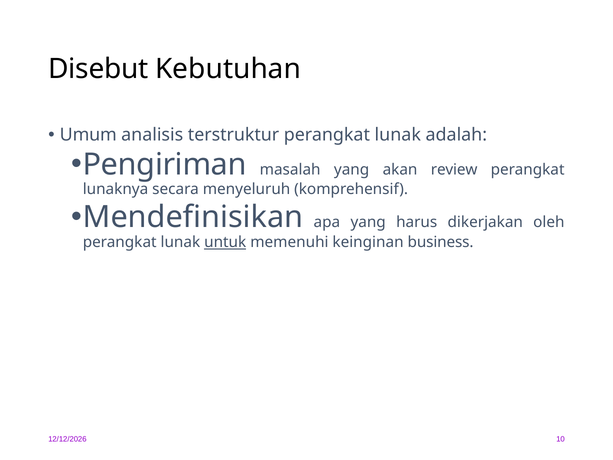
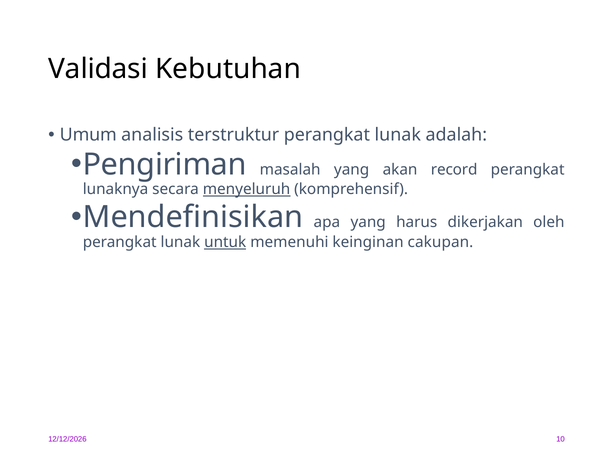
Disebut: Disebut -> Validasi
review: review -> record
menyeluruh underline: none -> present
business: business -> cakupan
